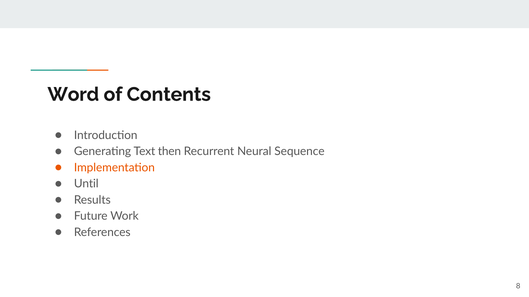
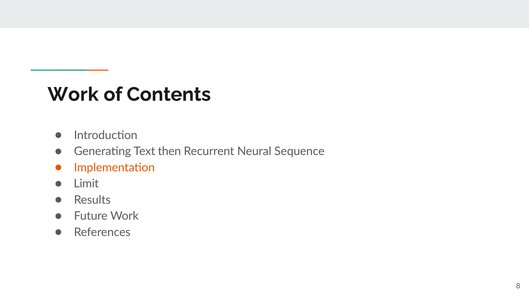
Word at (73, 95): Word -> Work
Until: Until -> Limit
